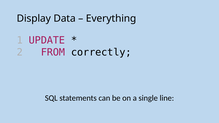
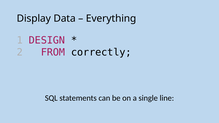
UPDATE: UPDATE -> DESIGN
